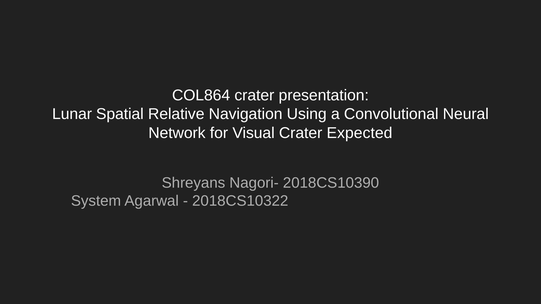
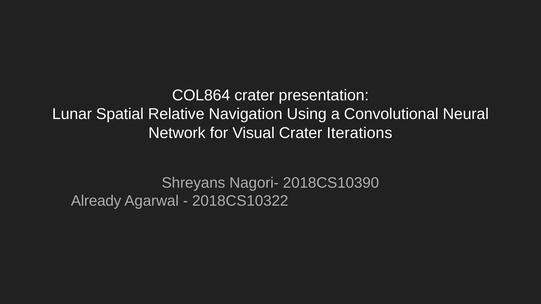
Expected: Expected -> Iterations
System: System -> Already
